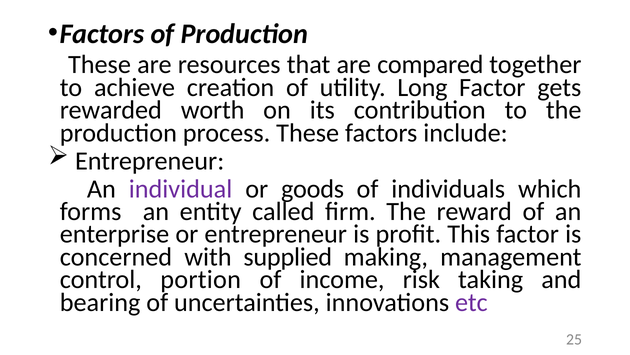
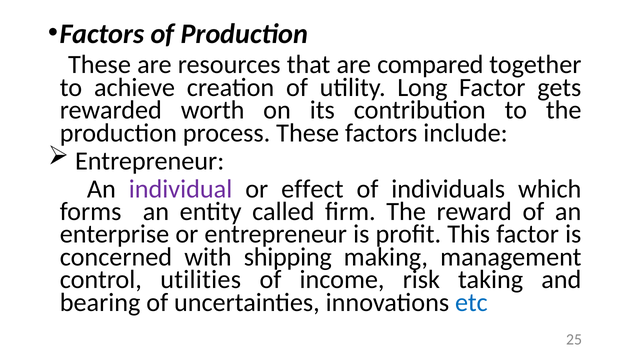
goods: goods -> effect
supplied: supplied -> shipping
portion: portion -> utilities
etc colour: purple -> blue
